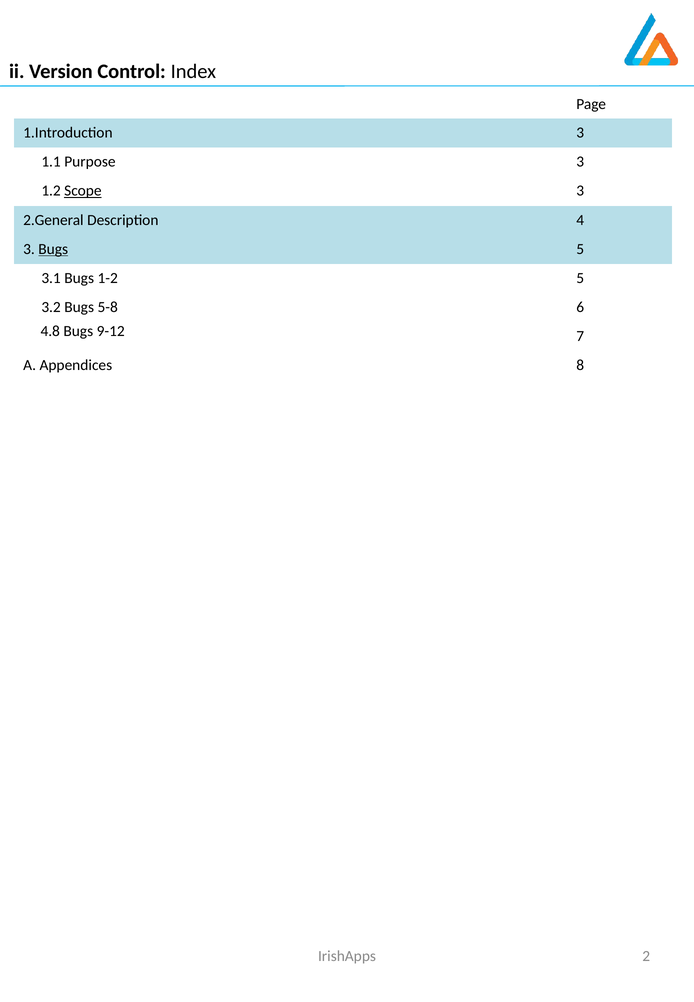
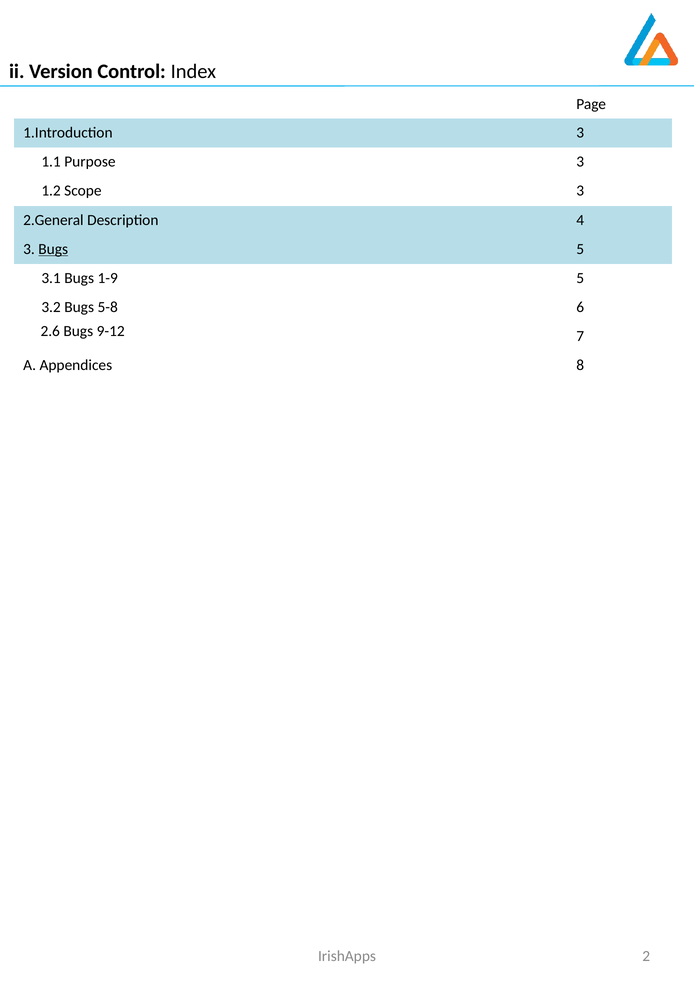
Scope underline: present -> none
1-2: 1-2 -> 1-9
4.8: 4.8 -> 2.6
